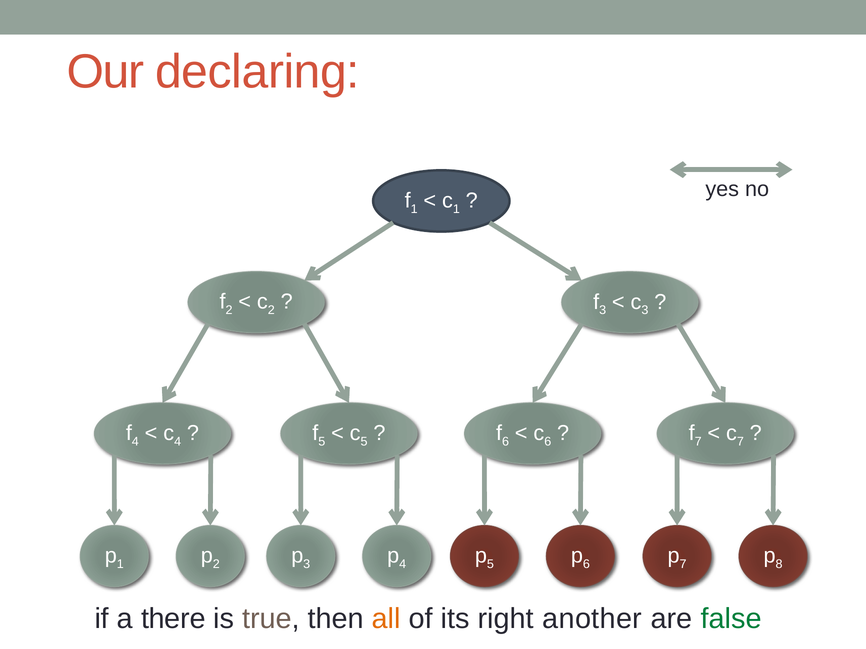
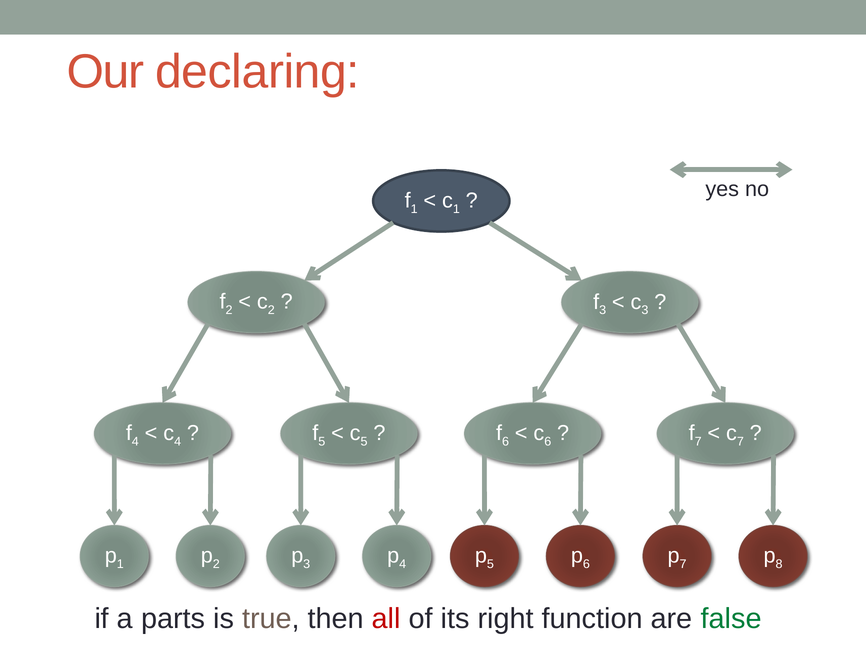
there: there -> parts
all colour: orange -> red
another: another -> function
